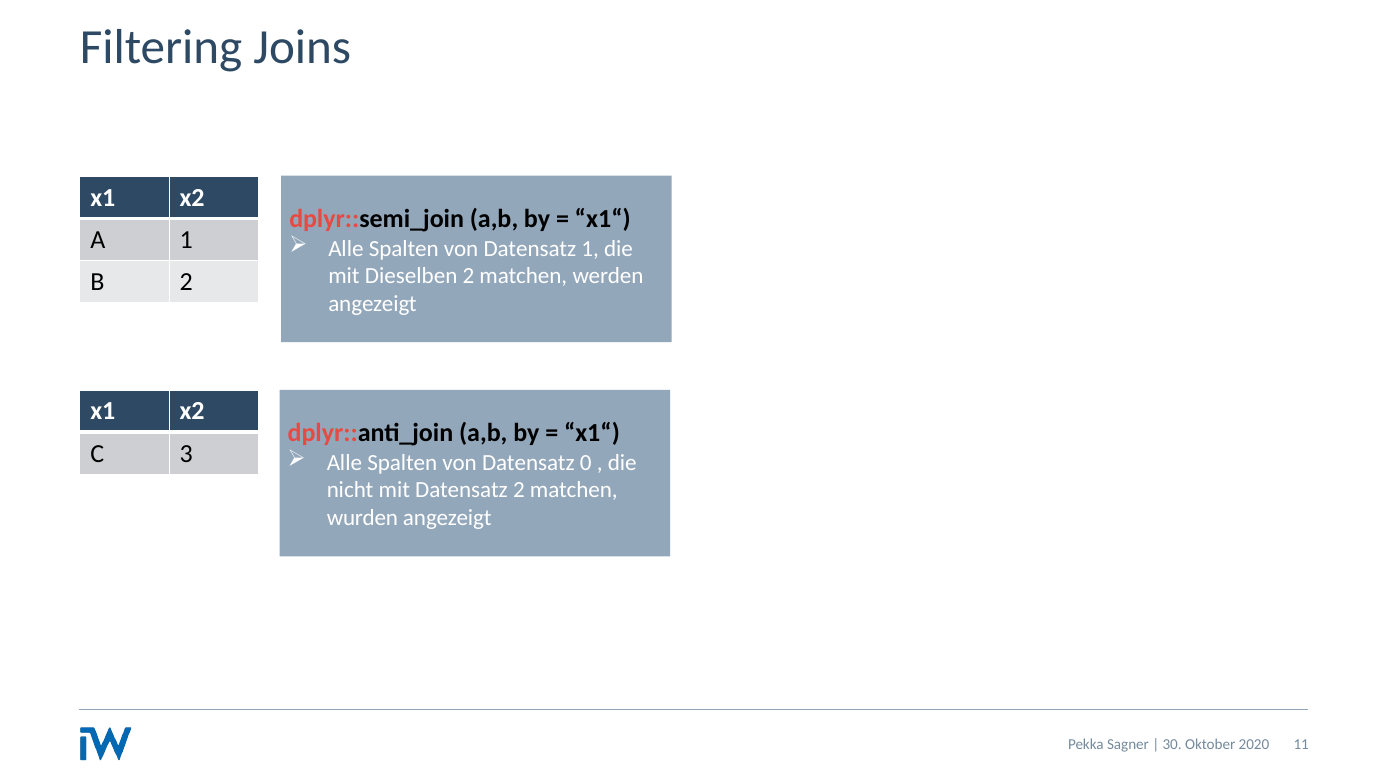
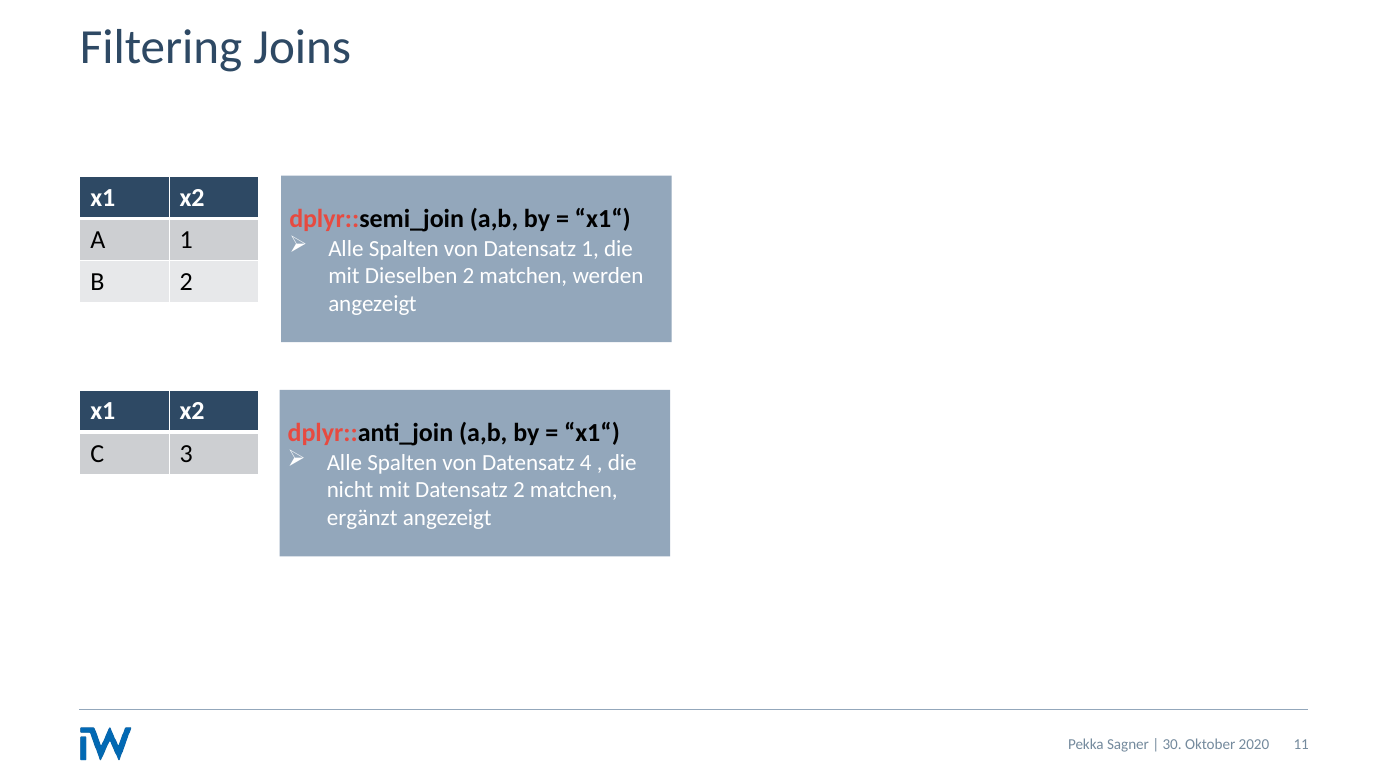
0: 0 -> 4
wurden: wurden -> ergänzt
